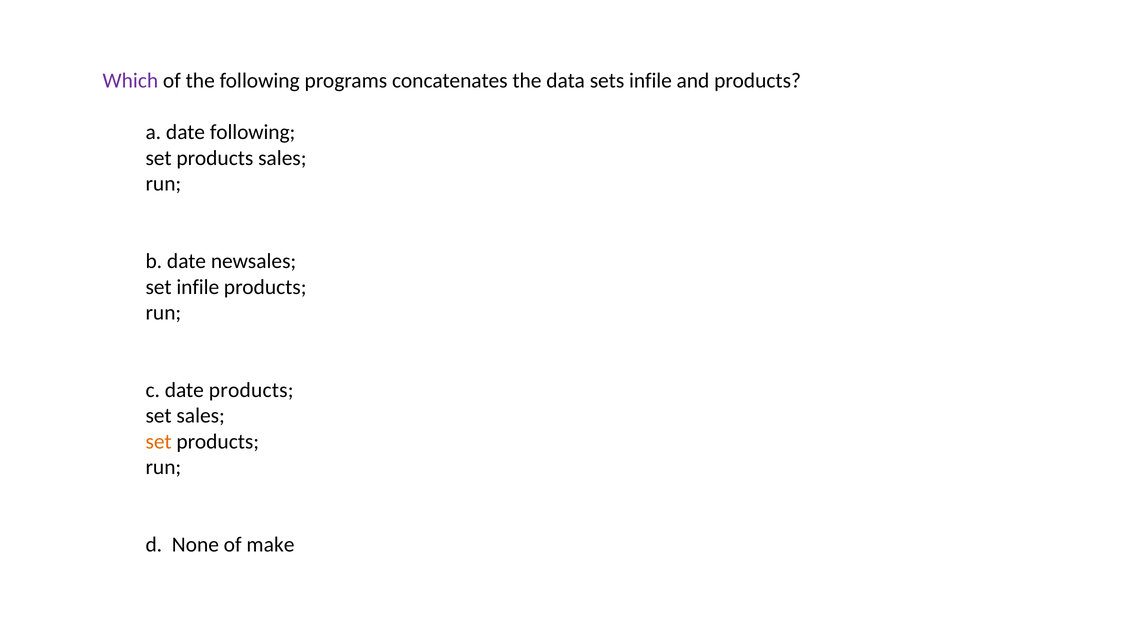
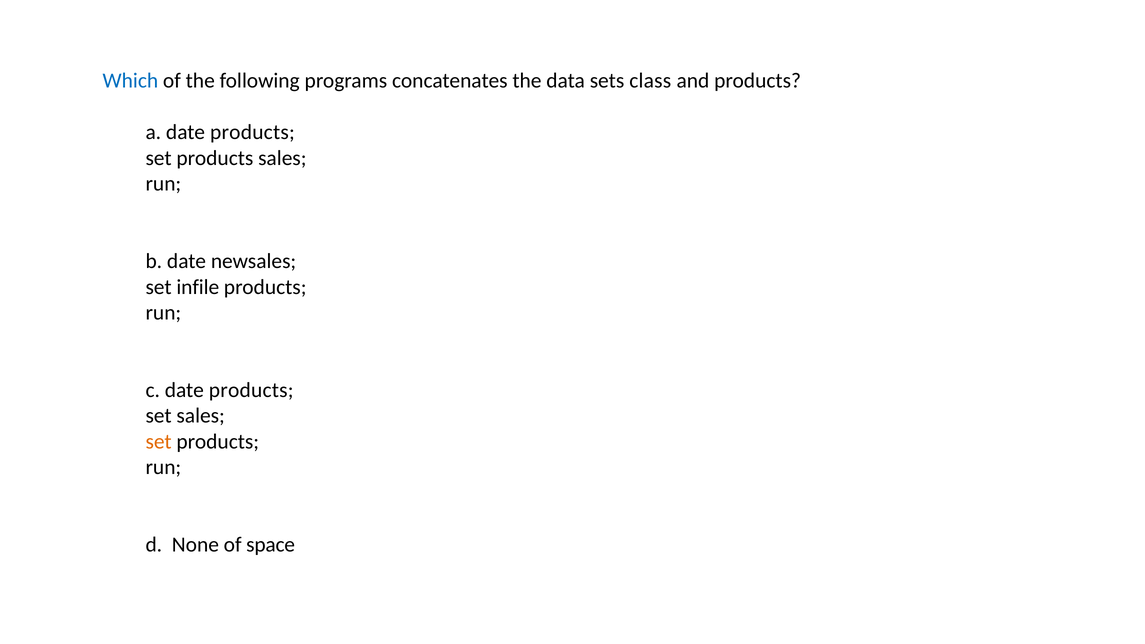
Which colour: purple -> blue
sets infile: infile -> class
a date following: following -> products
make: make -> space
